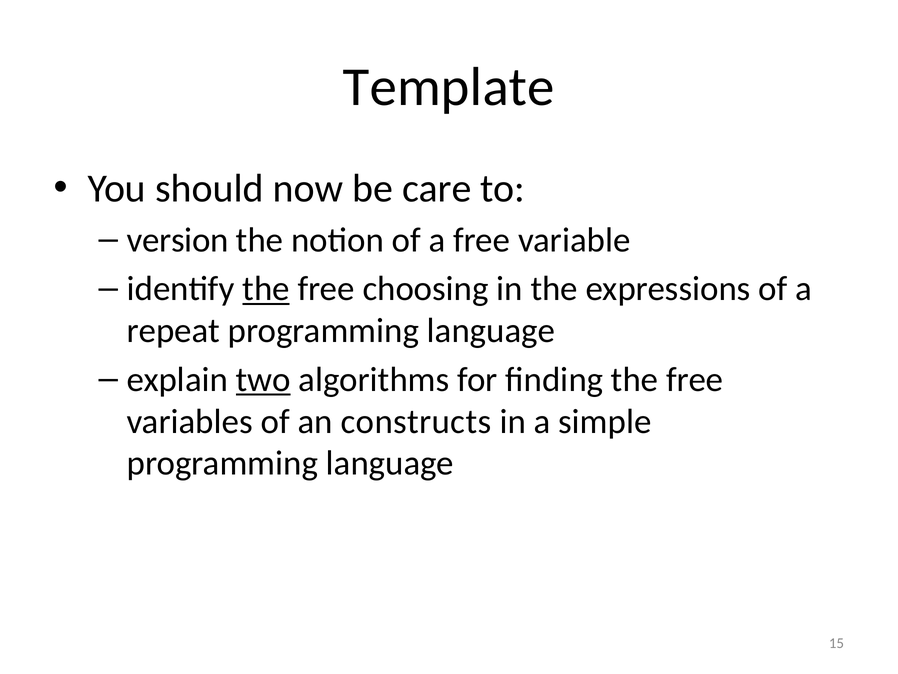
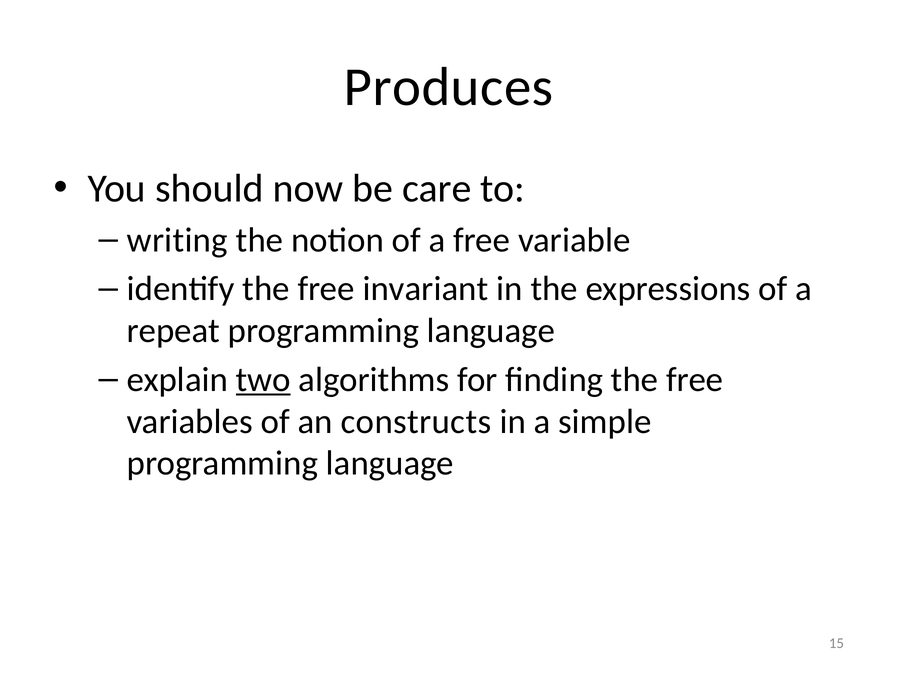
Template: Template -> Produces
version: version -> writing
the at (266, 289) underline: present -> none
choosing: choosing -> invariant
